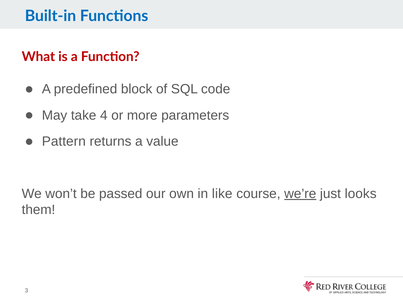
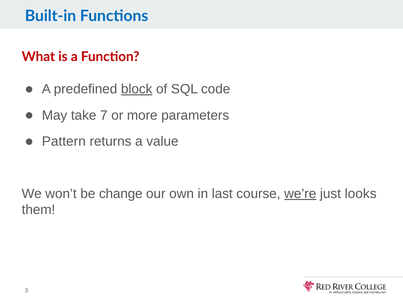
block underline: none -> present
4: 4 -> 7
passed: passed -> change
like: like -> last
